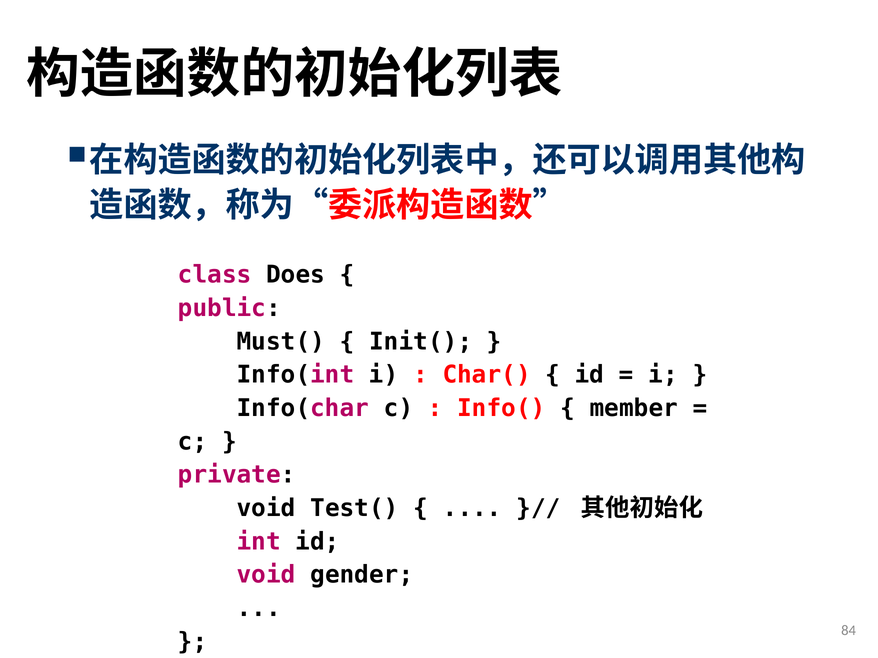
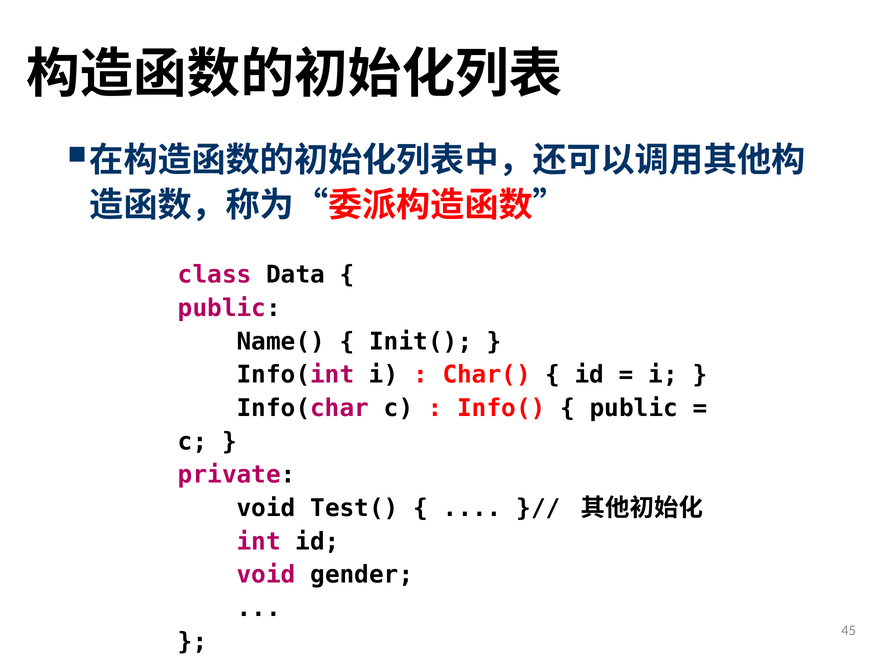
Does: Does -> Data
Must(: Must( -> Name(
member at (634, 409): member -> public
84: 84 -> 45
